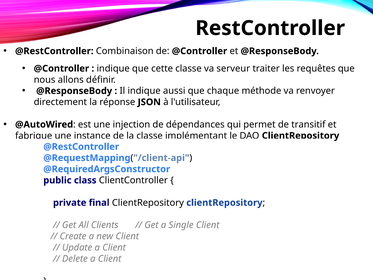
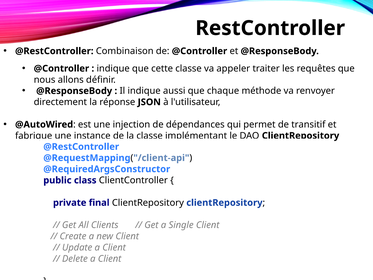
serveur: serveur -> appeler
